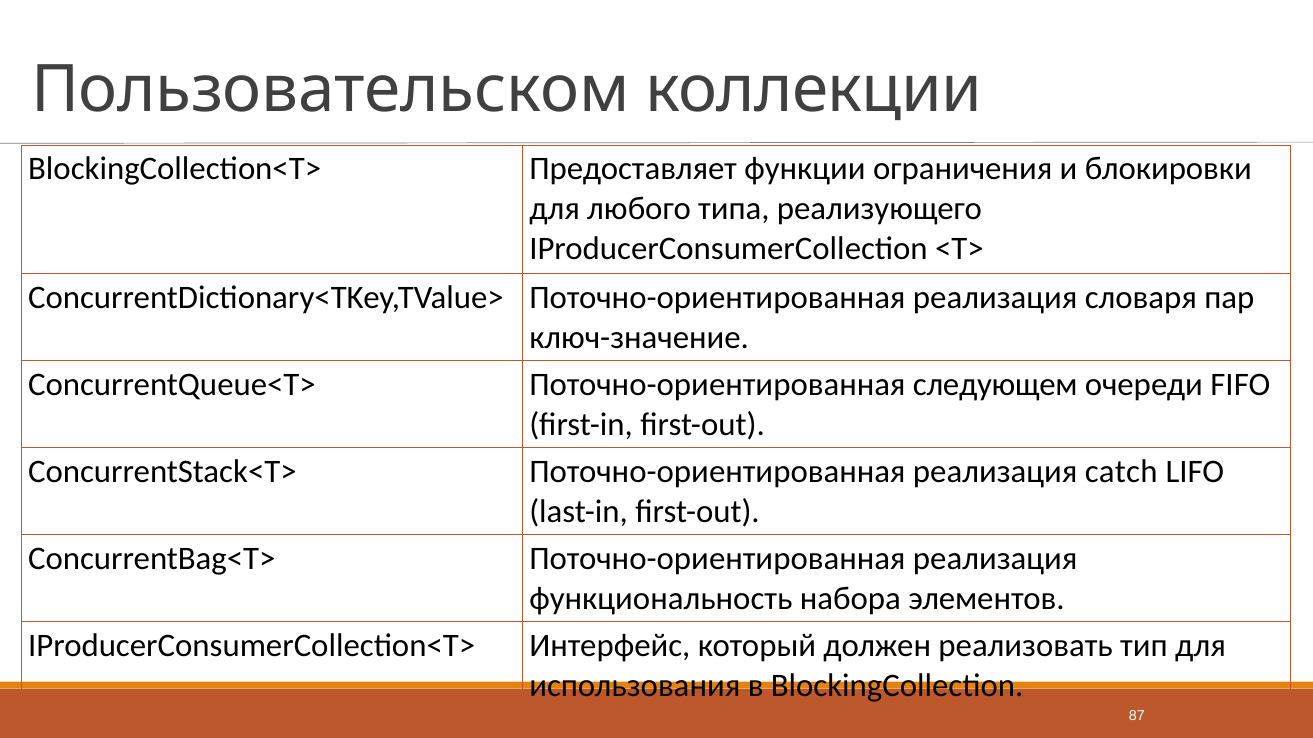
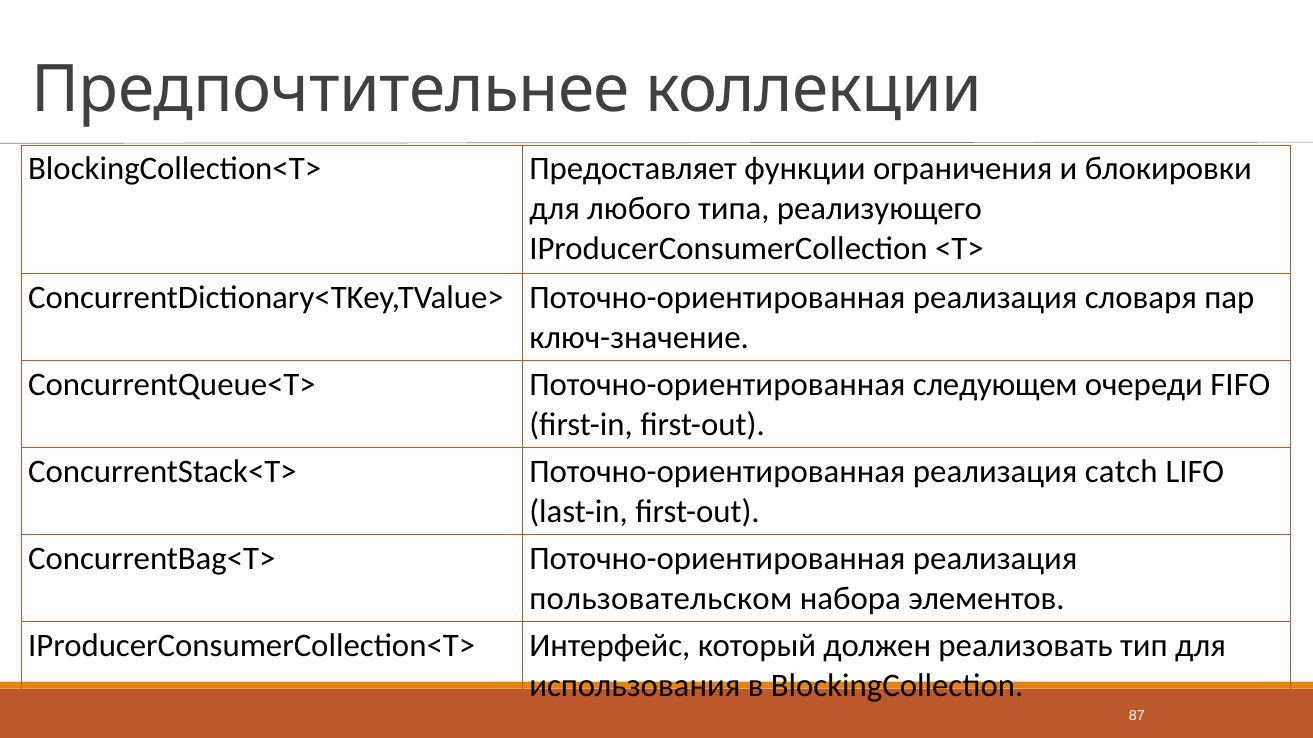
Пользовательском: Пользовательском -> Предпочтительнее
функциональность: функциональность -> пользовательском
